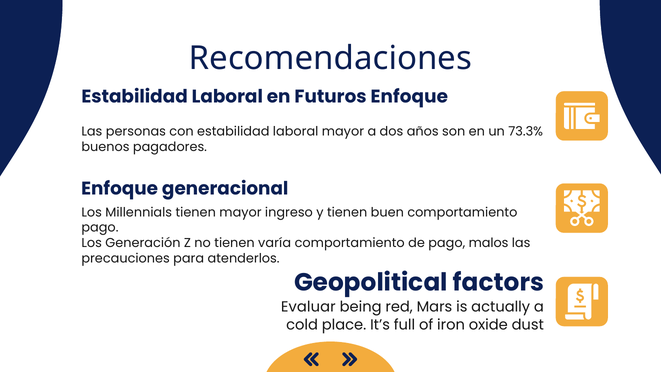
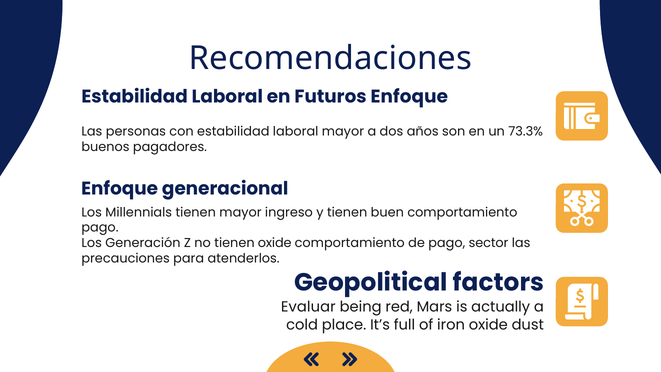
tienen varía: varía -> oxide
malos: malos -> sector
